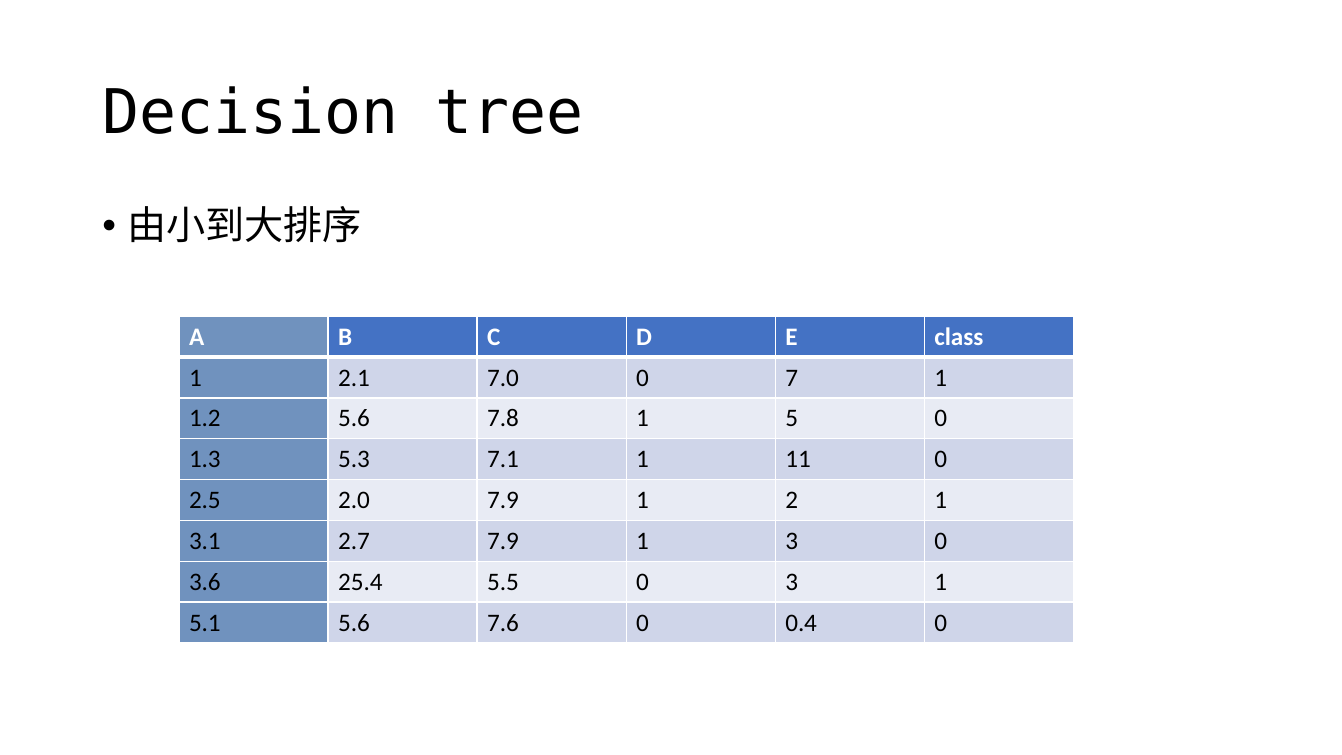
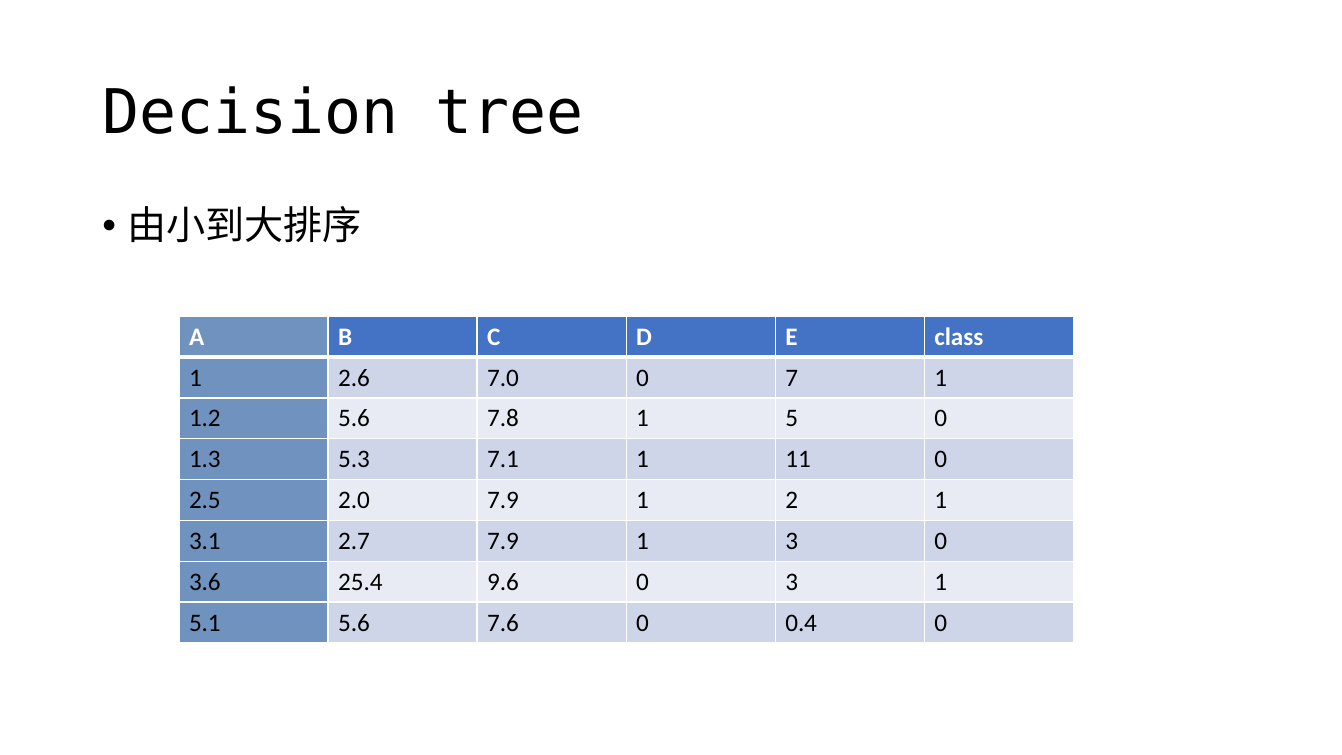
2.1: 2.1 -> 2.6
5.5: 5.5 -> 9.6
